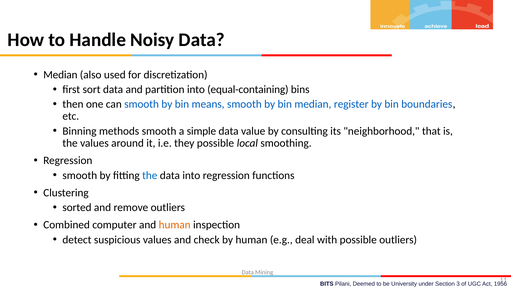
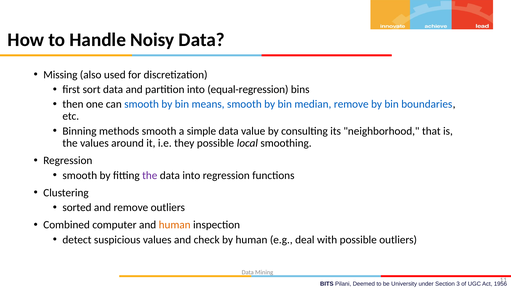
Median at (60, 75): Median -> Missing
equal-containing: equal-containing -> equal-regression
median register: register -> remove
the at (150, 175) colour: blue -> purple
